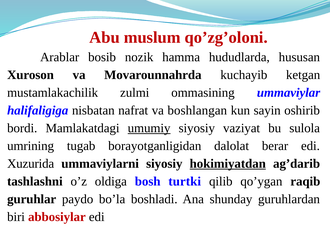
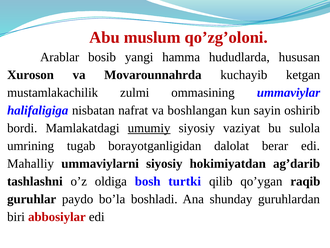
nozik: nozik -> yangi
Xuzurida: Xuzurida -> Mahalliy
hokimiyatdan underline: present -> none
